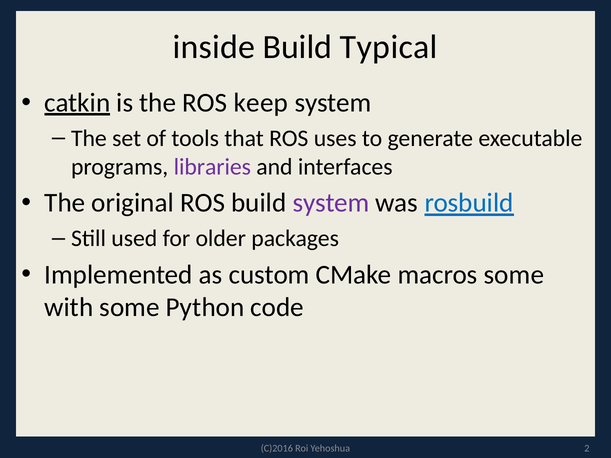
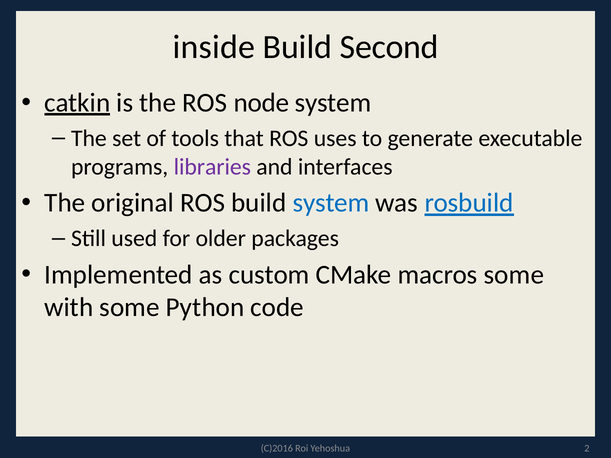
Typical: Typical -> Second
keep: keep -> node
system at (331, 203) colour: purple -> blue
